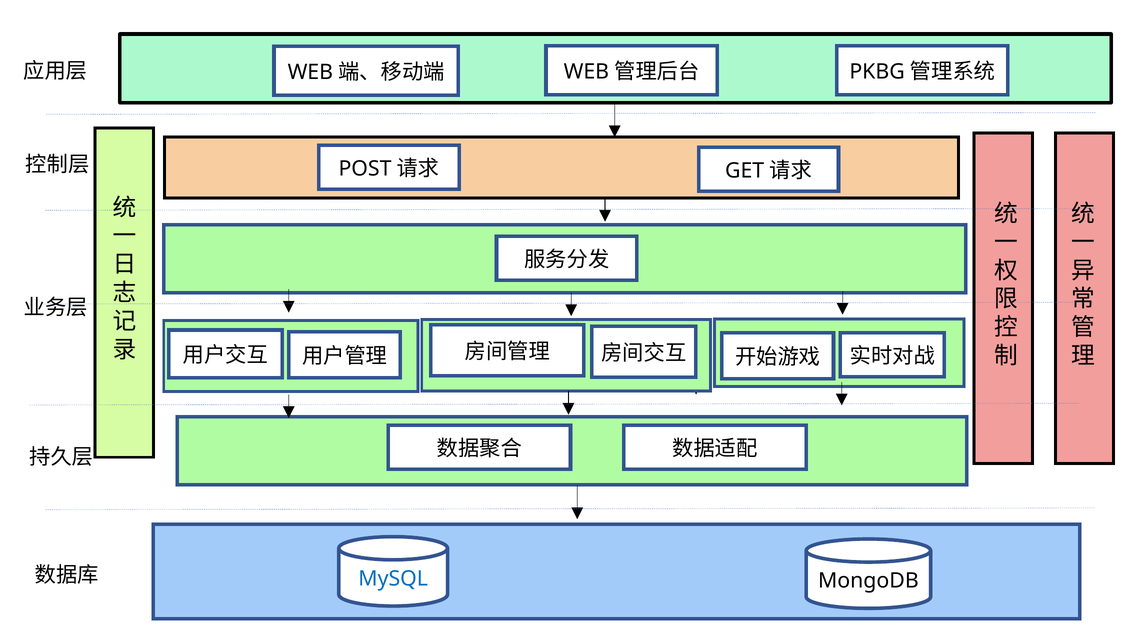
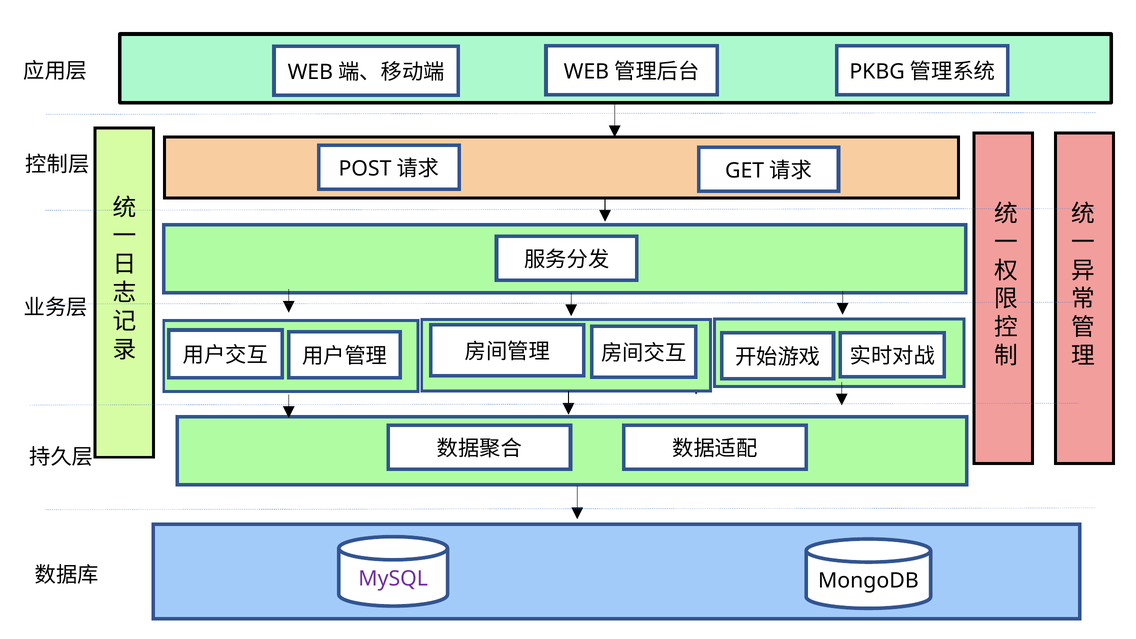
MySQL colour: blue -> purple
